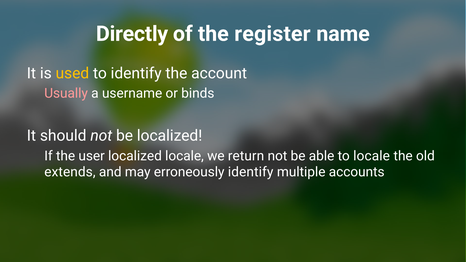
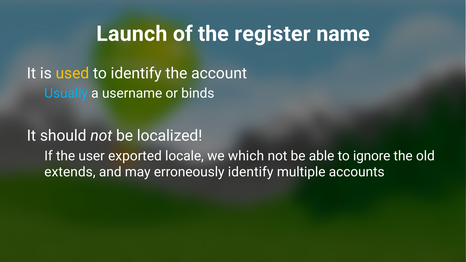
Directly: Directly -> Launch
Usually colour: pink -> light blue
user localized: localized -> exported
return: return -> which
to locale: locale -> ignore
